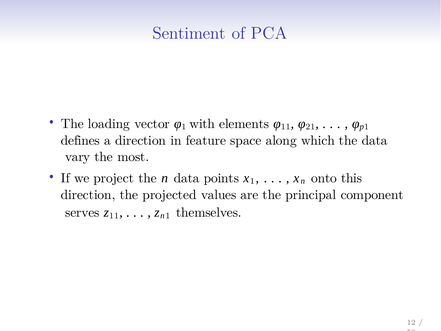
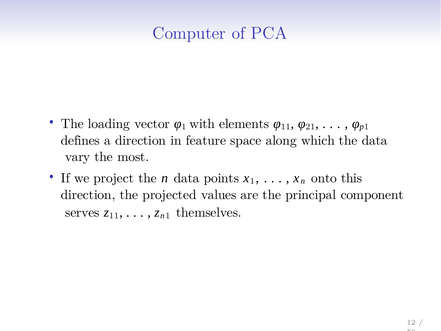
Sentiment: Sentiment -> Computer
